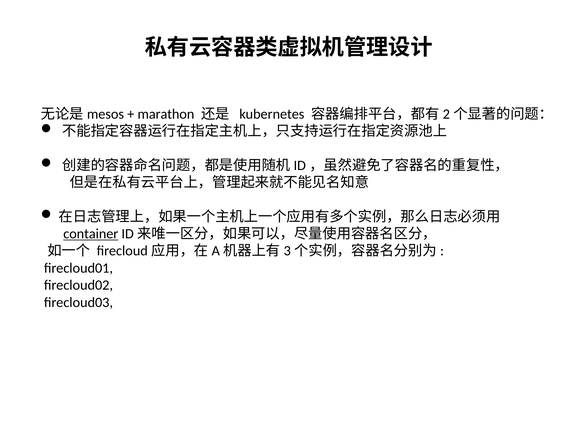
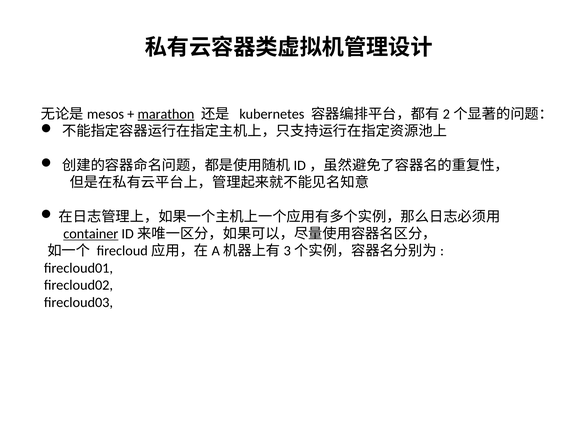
marathon underline: none -> present
